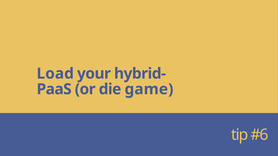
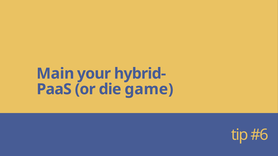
Load: Load -> Main
